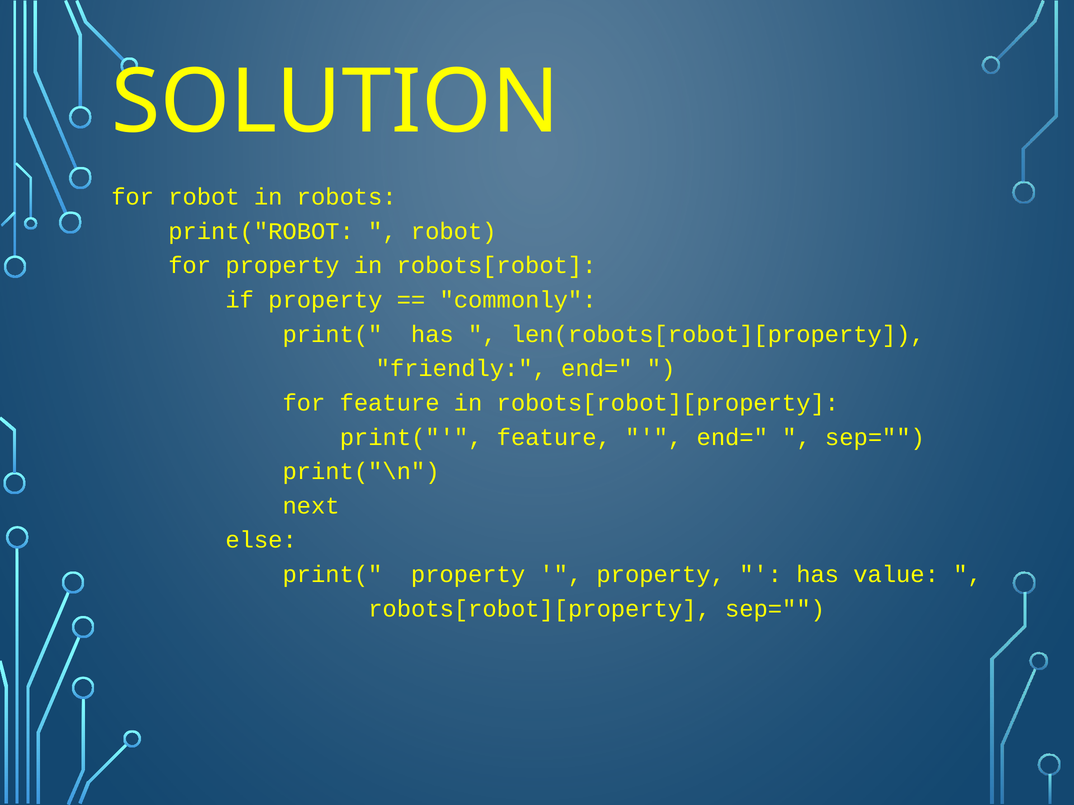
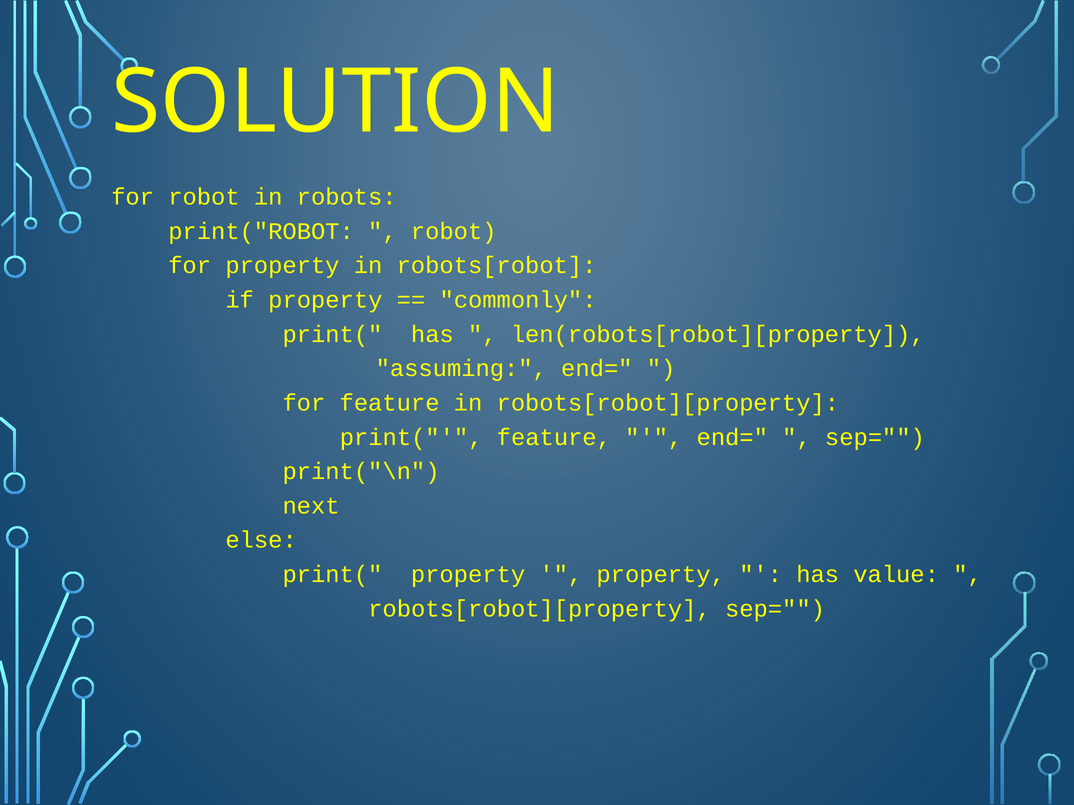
friendly: friendly -> assuming
